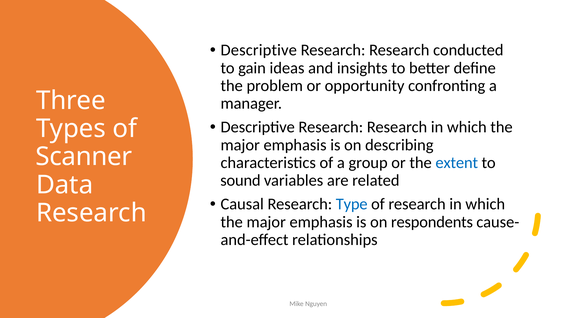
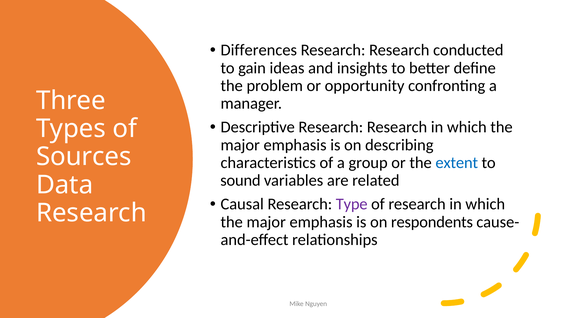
Descriptive at (259, 50): Descriptive -> Differences
Scanner: Scanner -> Sources
Type colour: blue -> purple
